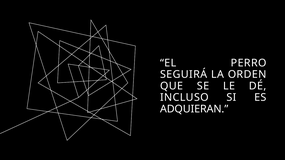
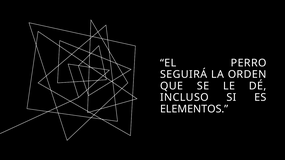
ADQUIERAN: ADQUIERAN -> ELEMENTOS
